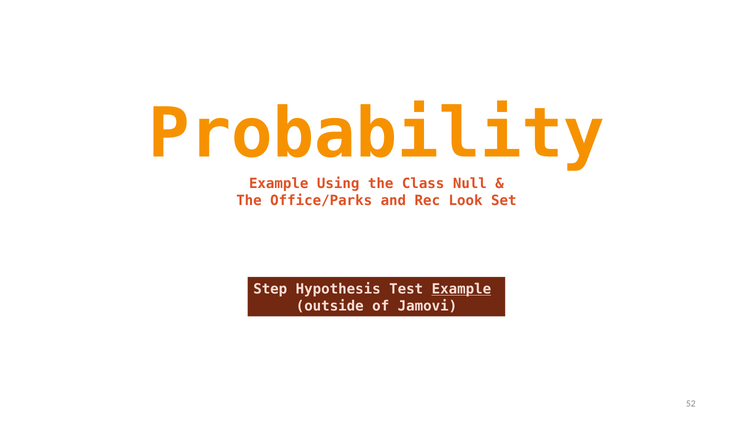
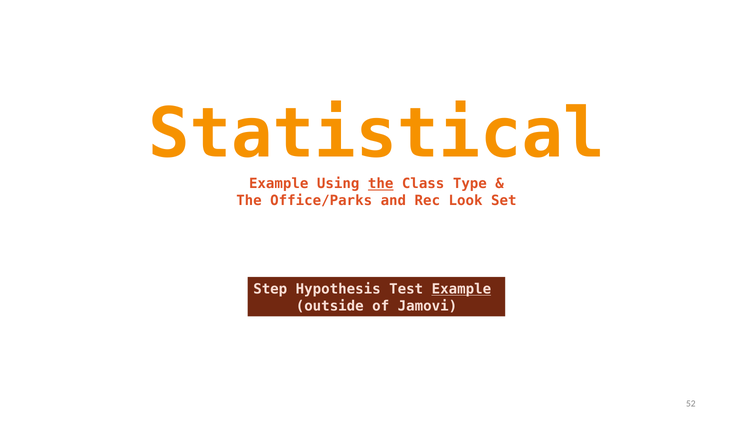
Probability: Probability -> Statistical
the at (381, 184) underline: none -> present
Null: Null -> Type
